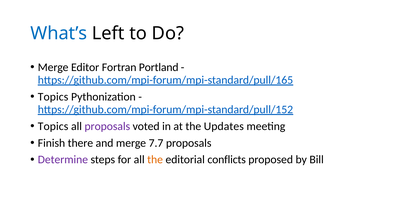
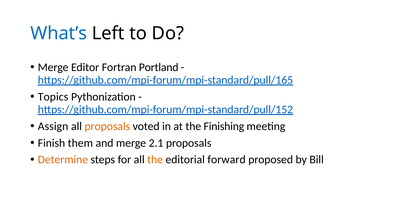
Topics at (53, 126): Topics -> Assign
proposals at (107, 126) colour: purple -> orange
Updates: Updates -> Finishing
there: there -> them
7.7: 7.7 -> 2.1
Determine colour: purple -> orange
conflicts: conflicts -> forward
